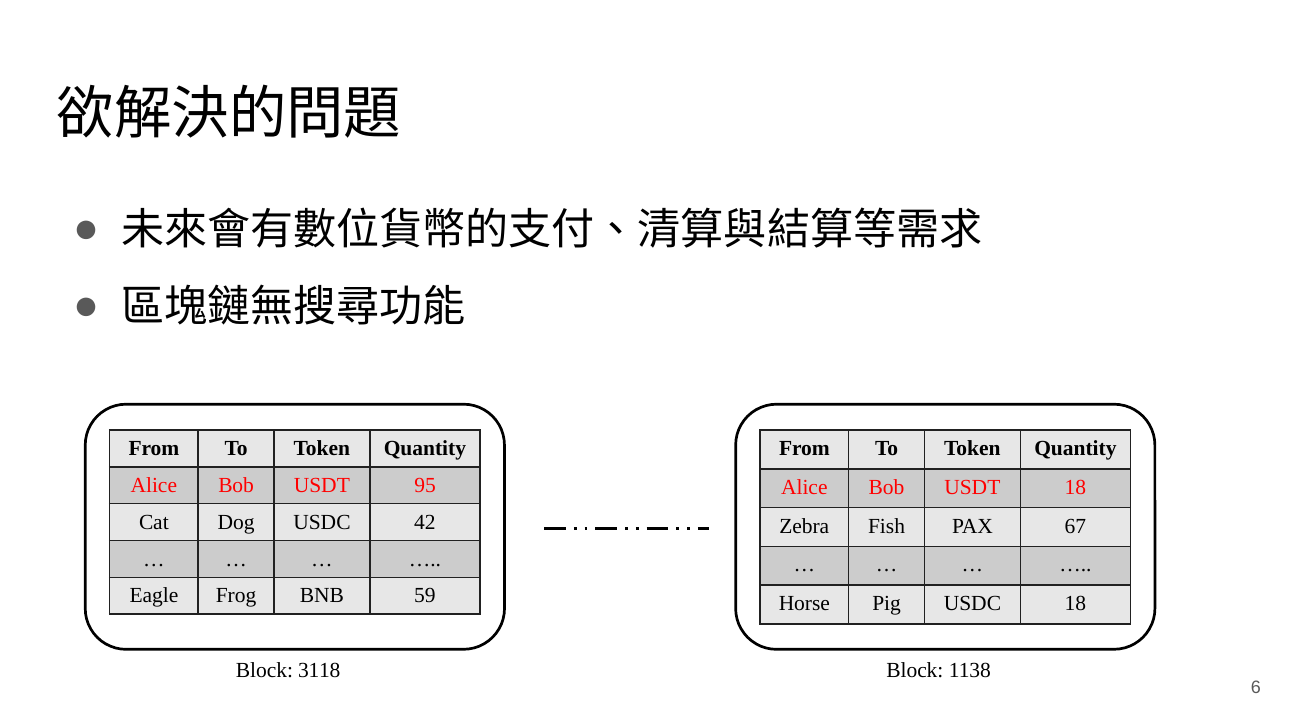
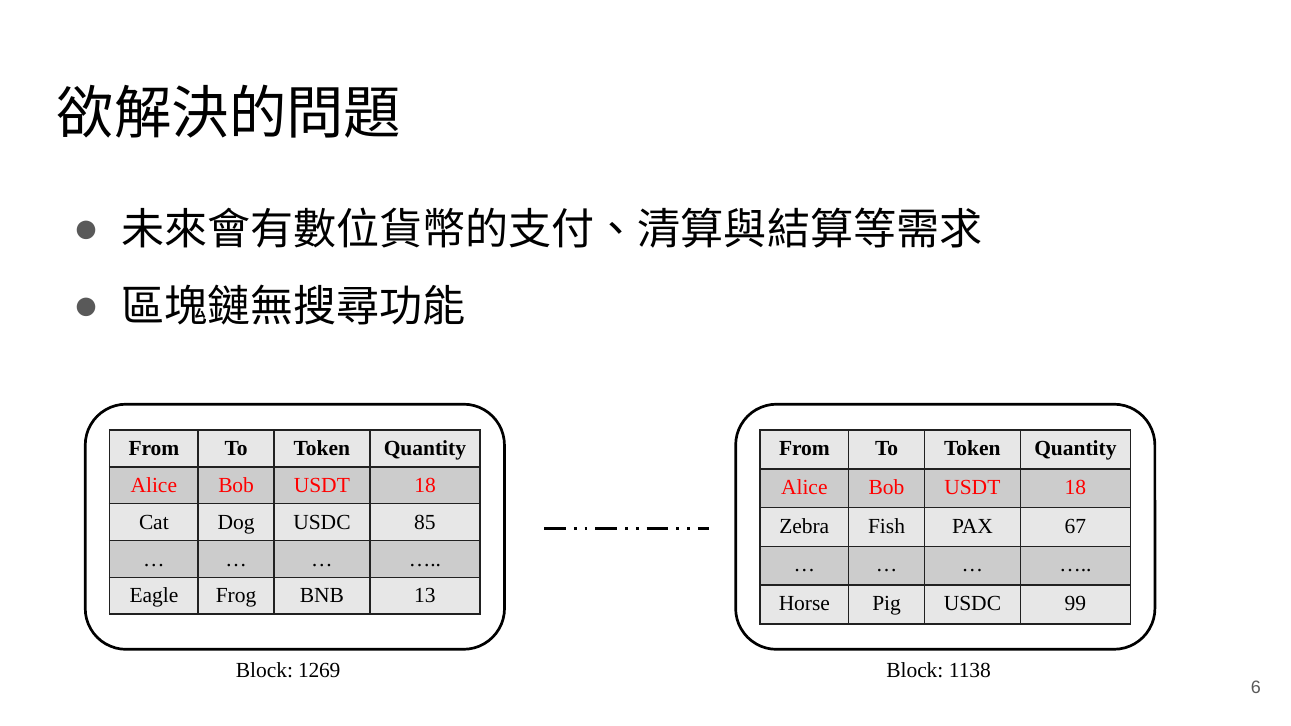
95 at (425, 486): 95 -> 18
42: 42 -> 85
59: 59 -> 13
USDC 18: 18 -> 99
3118: 3118 -> 1269
